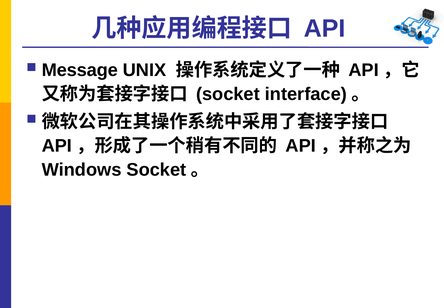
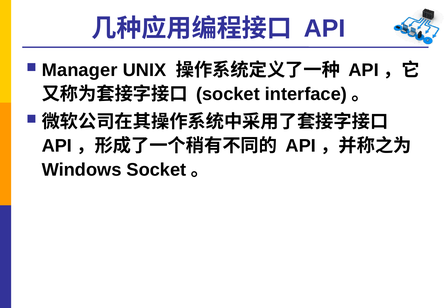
Message: Message -> Manager
